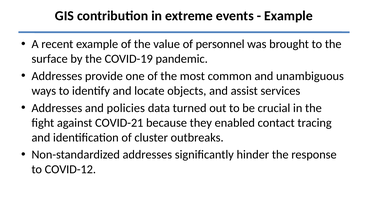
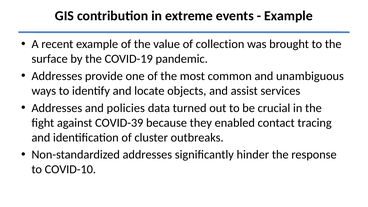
personnel: personnel -> collection
COVID-21: COVID-21 -> COVID-39
COVID-12: COVID-12 -> COVID-10
